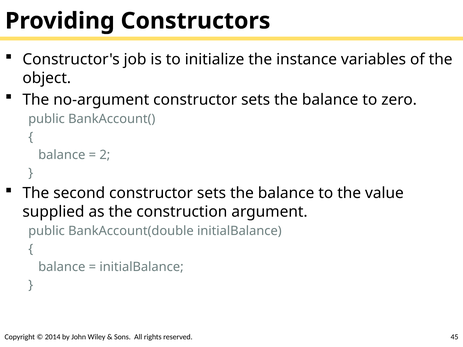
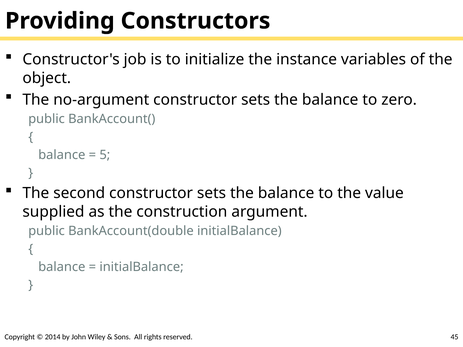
2: 2 -> 5
